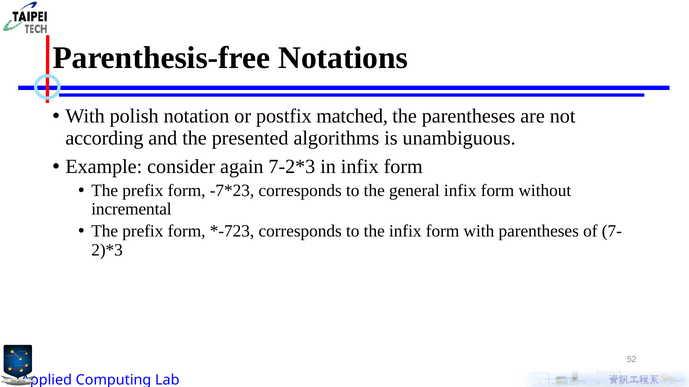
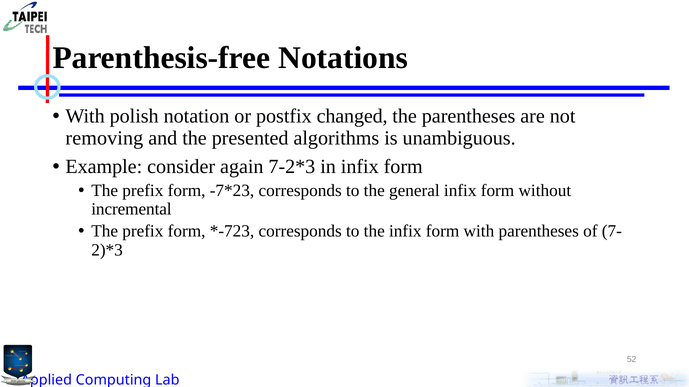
matched: matched -> changed
according: according -> removing
